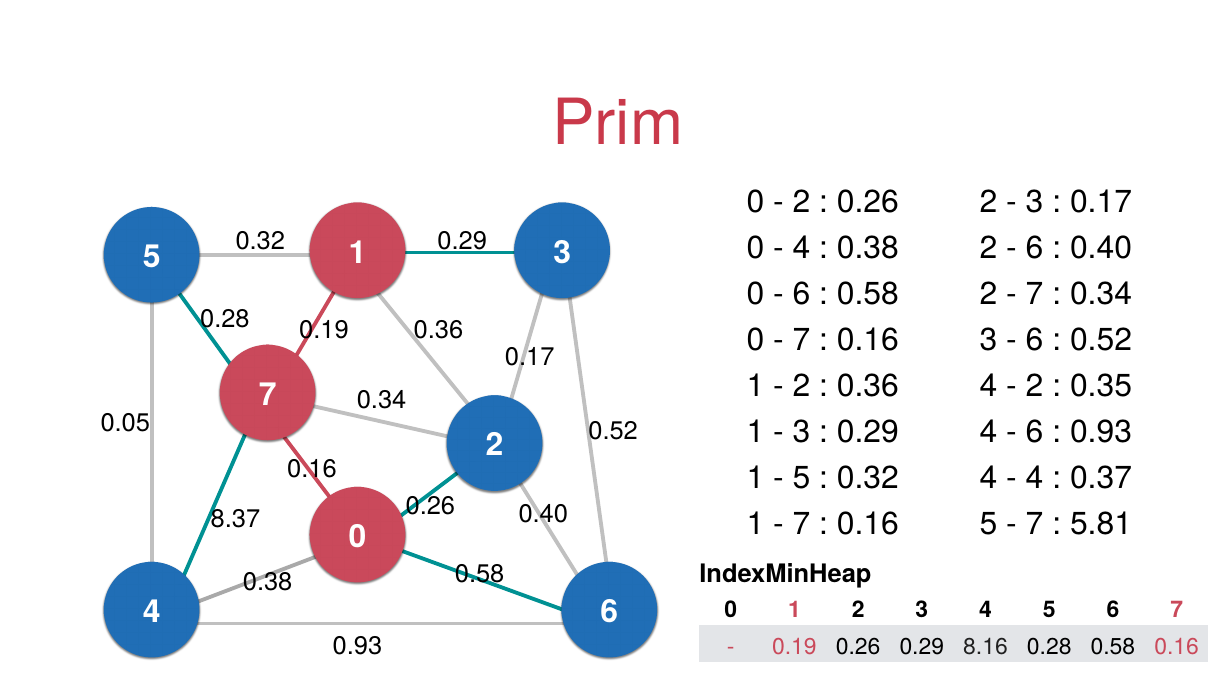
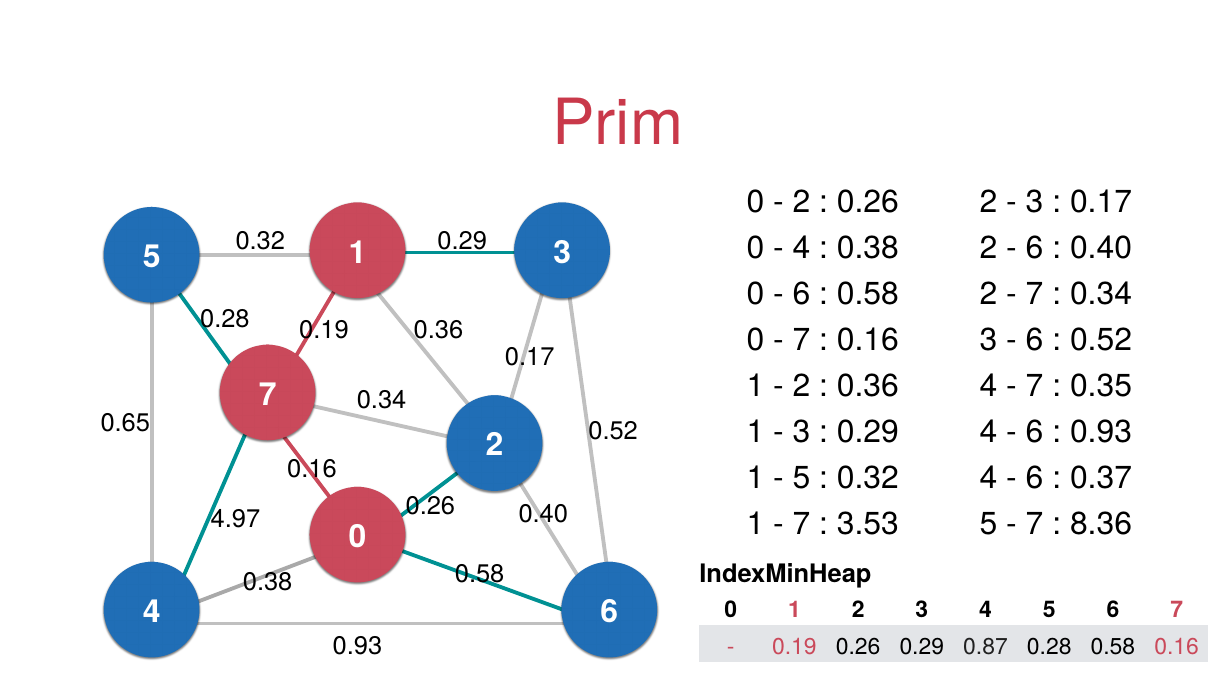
2 at (1035, 386): 2 -> 7
0.05: 0.05 -> 0.65
4 at (1035, 478): 4 -> 6
8.37: 8.37 -> 4.97
0.16 at (868, 524): 0.16 -> 3.53
5.81: 5.81 -> 8.36
8.16: 8.16 -> 0.87
